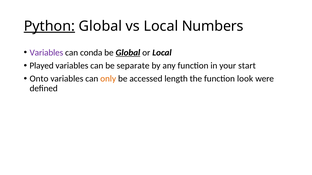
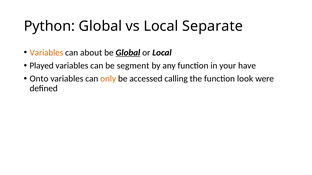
Python underline: present -> none
Numbers: Numbers -> Separate
Variables at (46, 53) colour: purple -> orange
conda: conda -> about
separate: separate -> segment
start: start -> have
length: length -> calling
